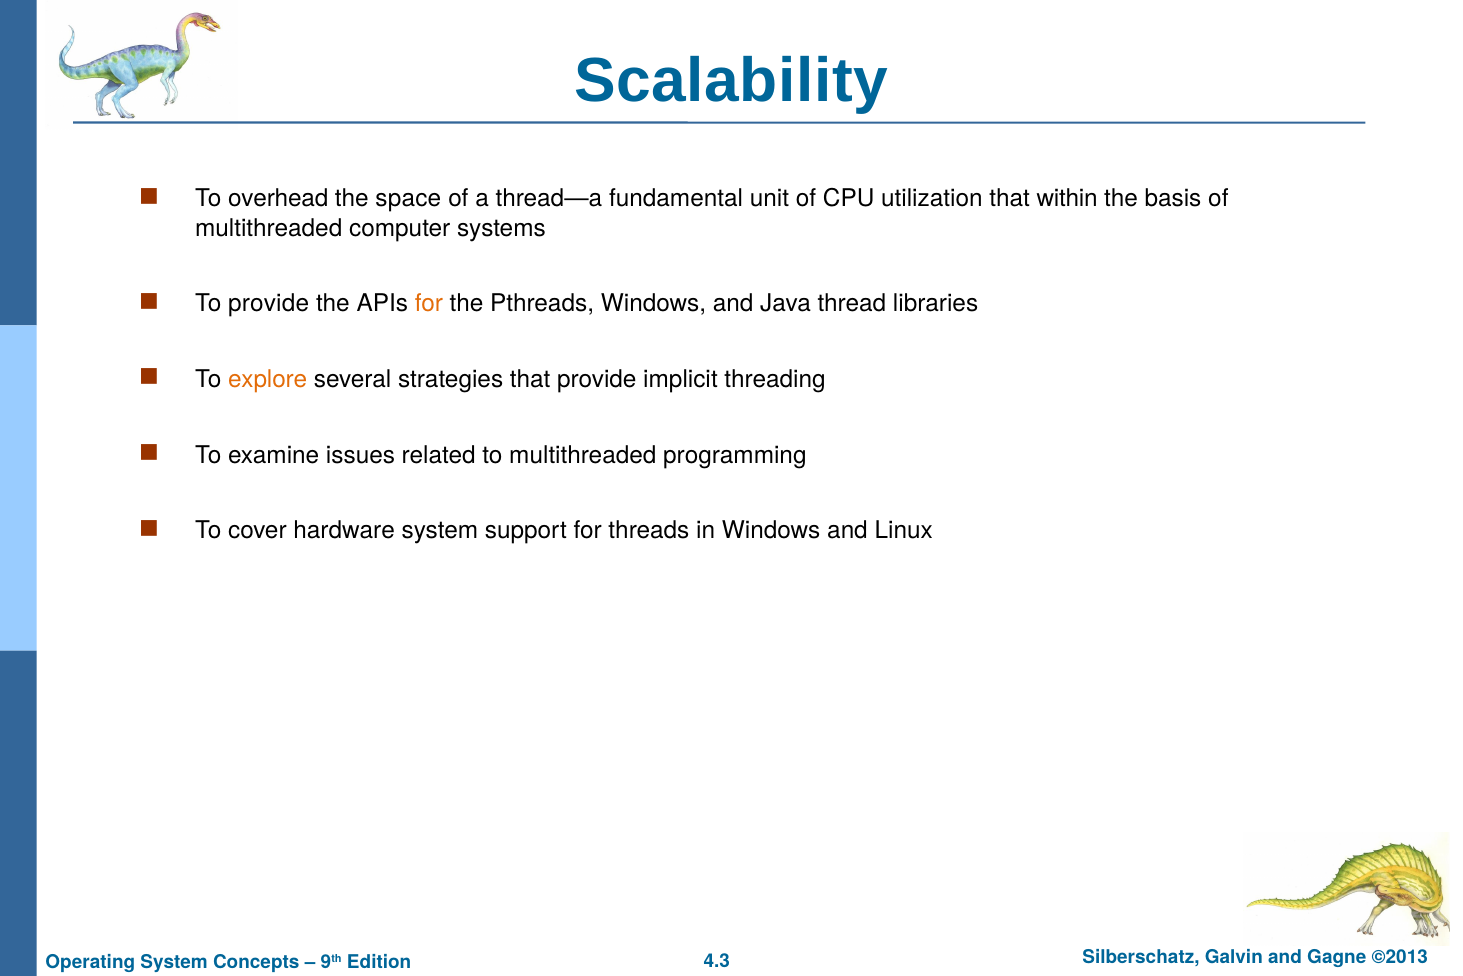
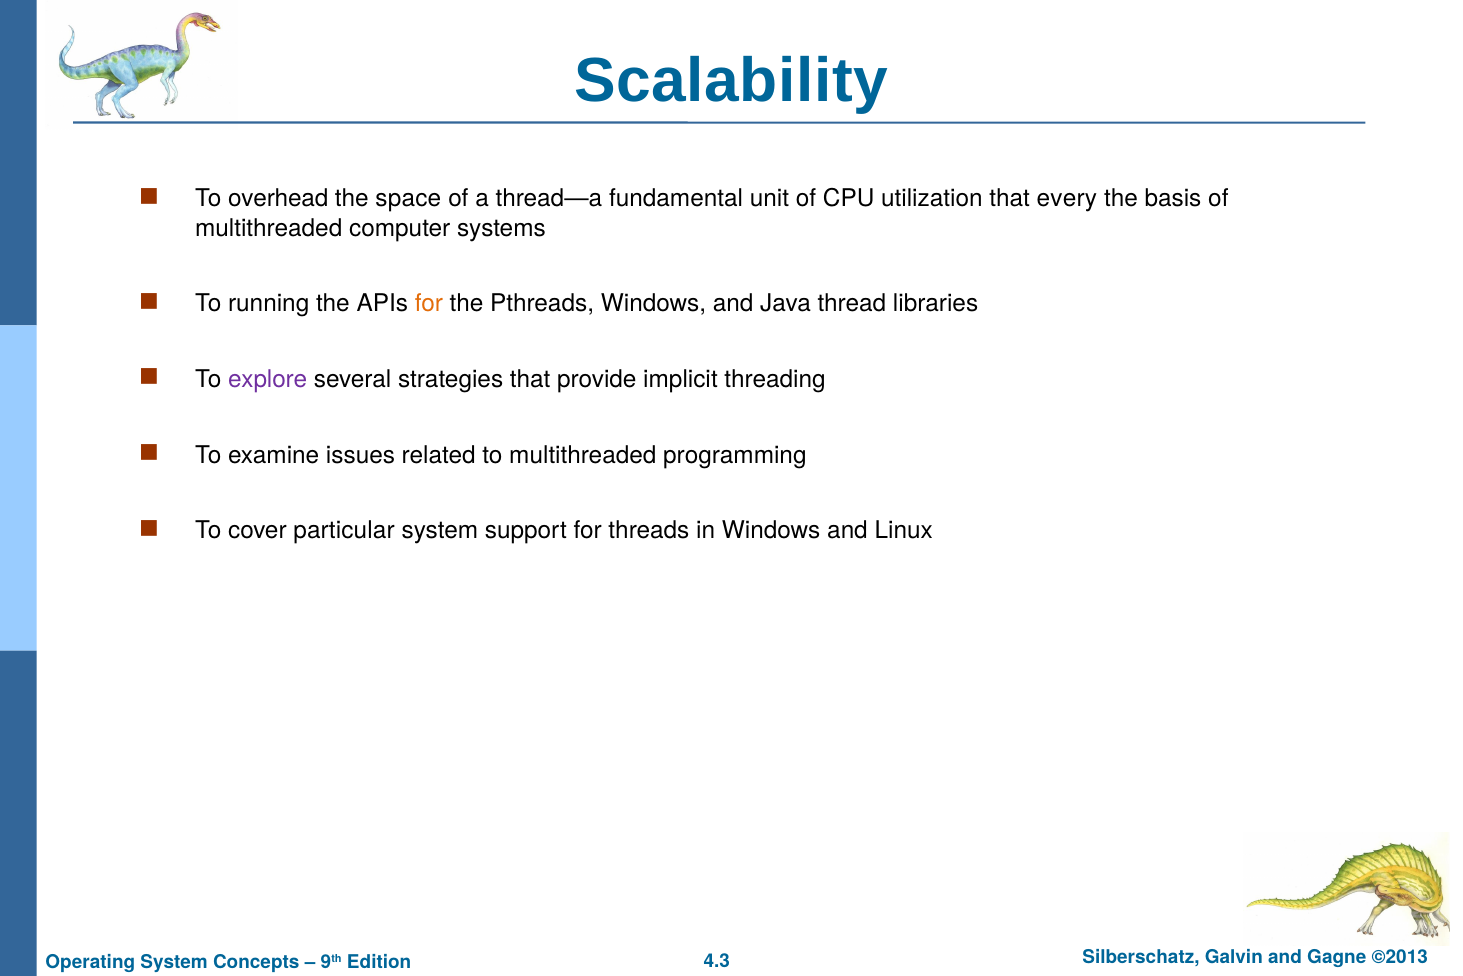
within: within -> every
To provide: provide -> running
explore colour: orange -> purple
hardware: hardware -> particular
